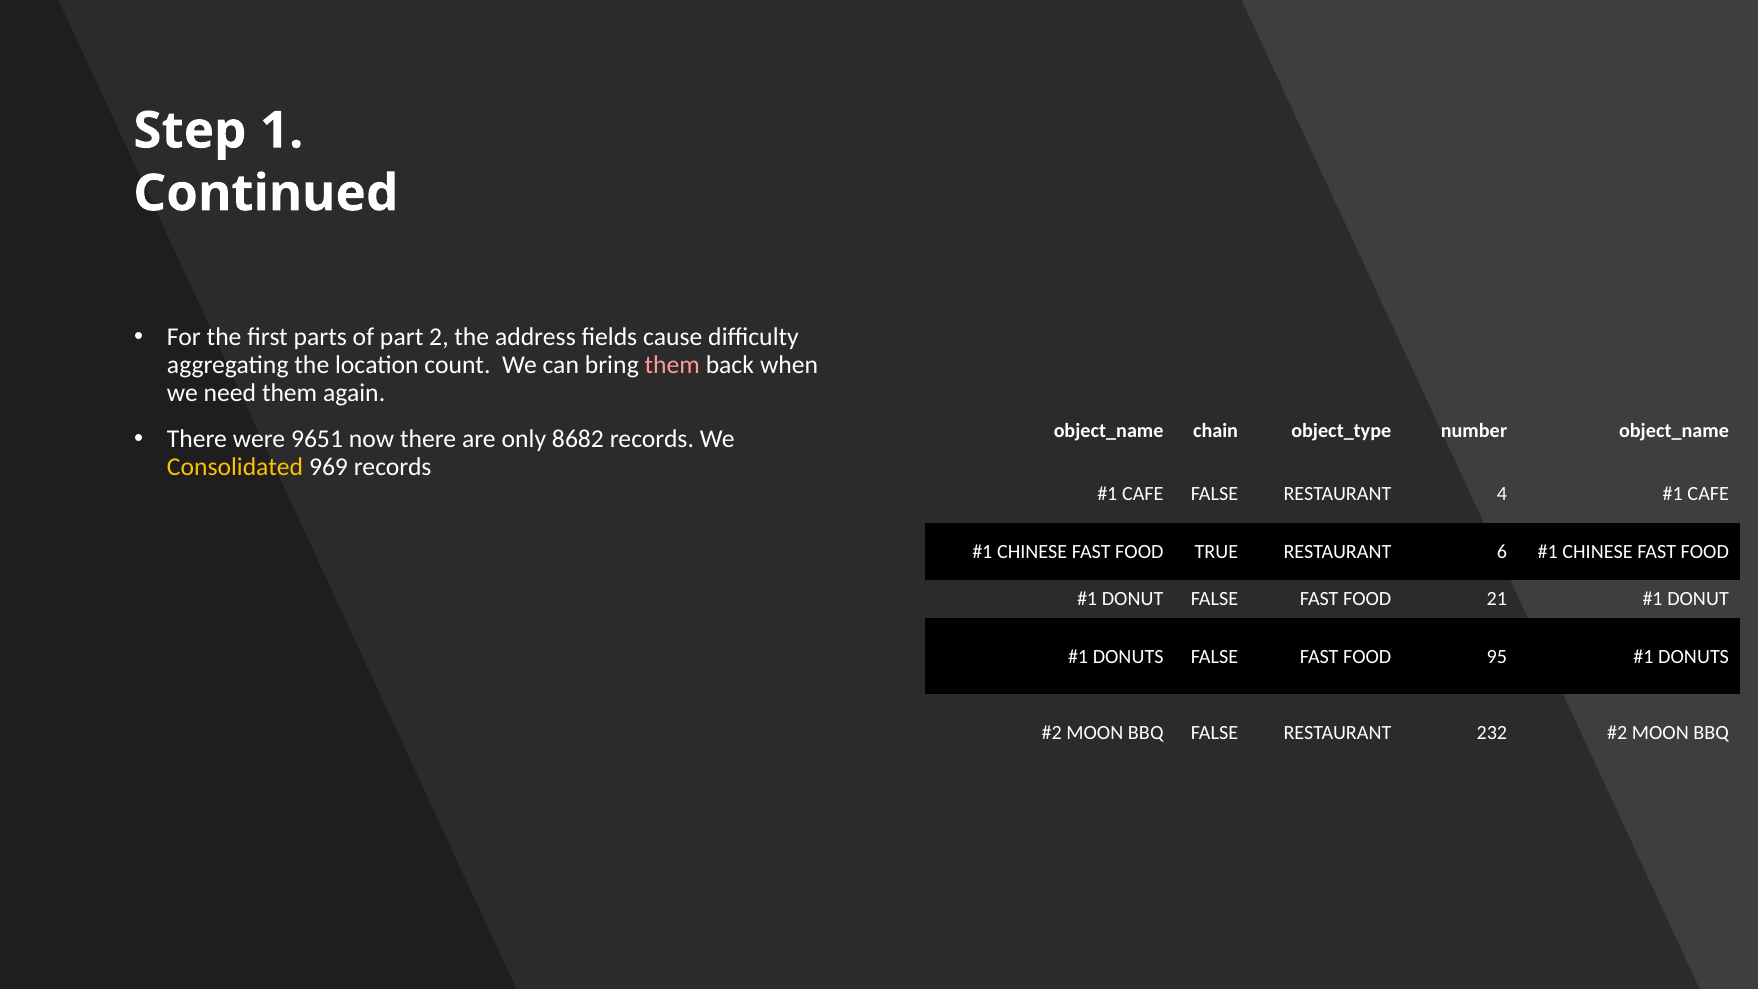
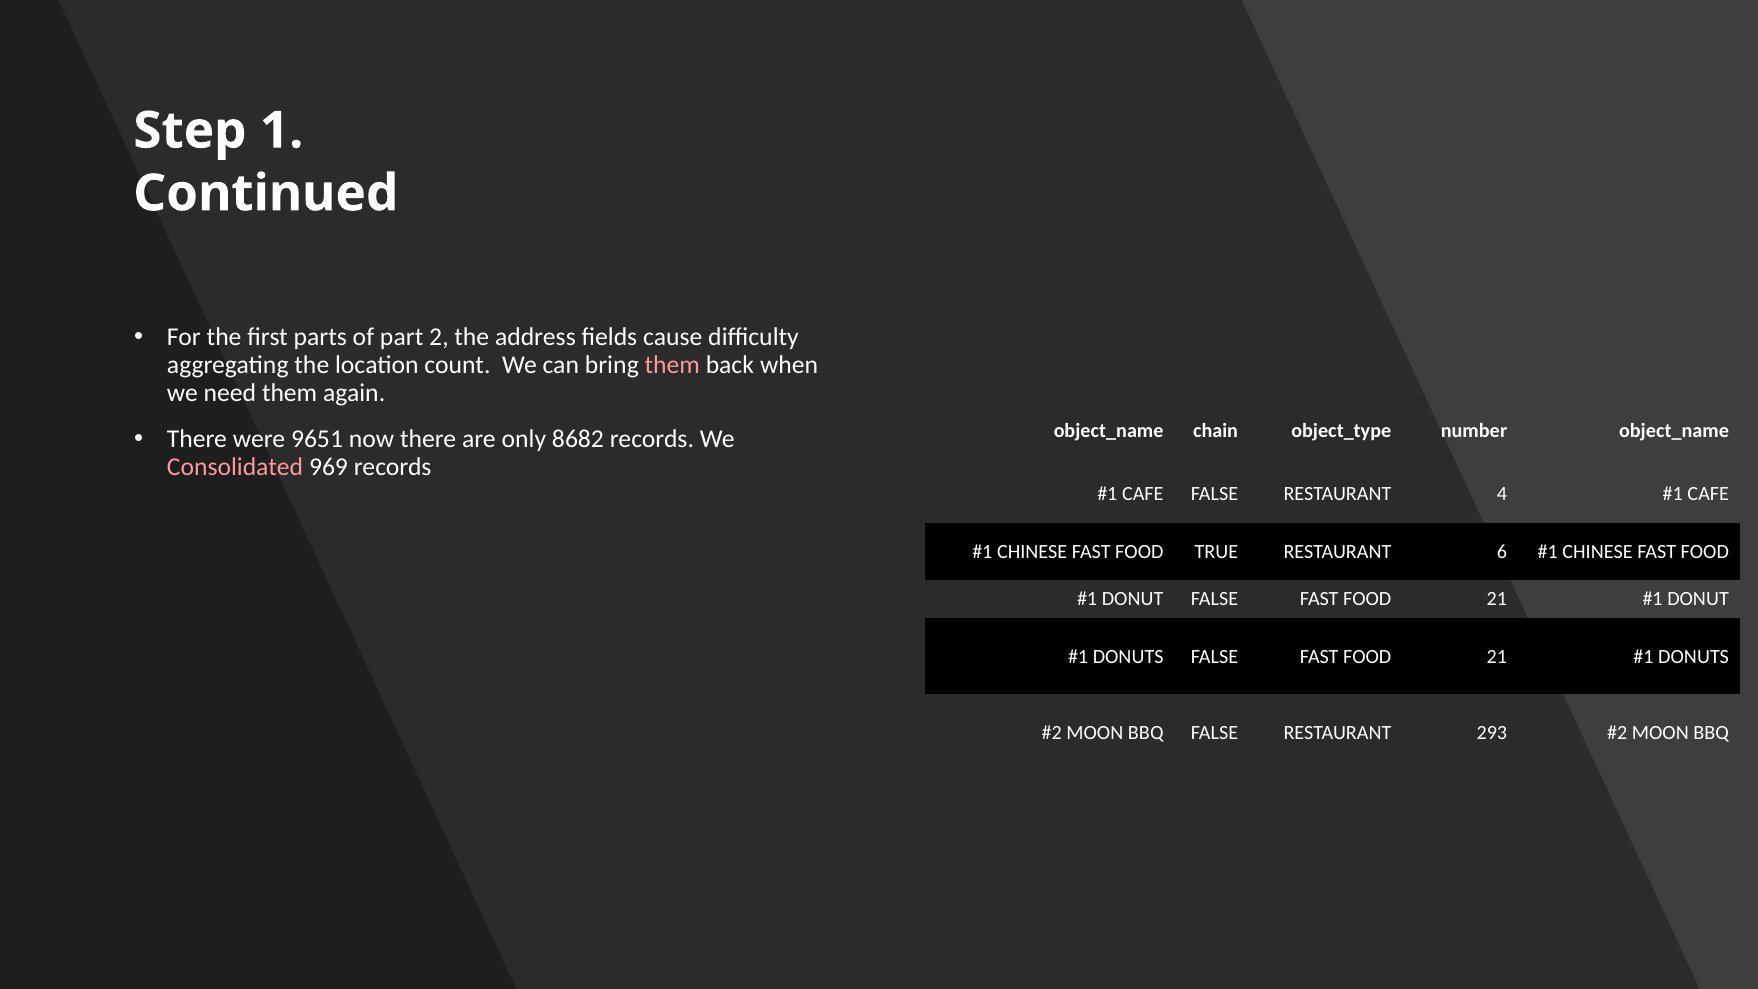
Consolidated colour: yellow -> pink
95 at (1497, 656): 95 -> 21
232: 232 -> 293
